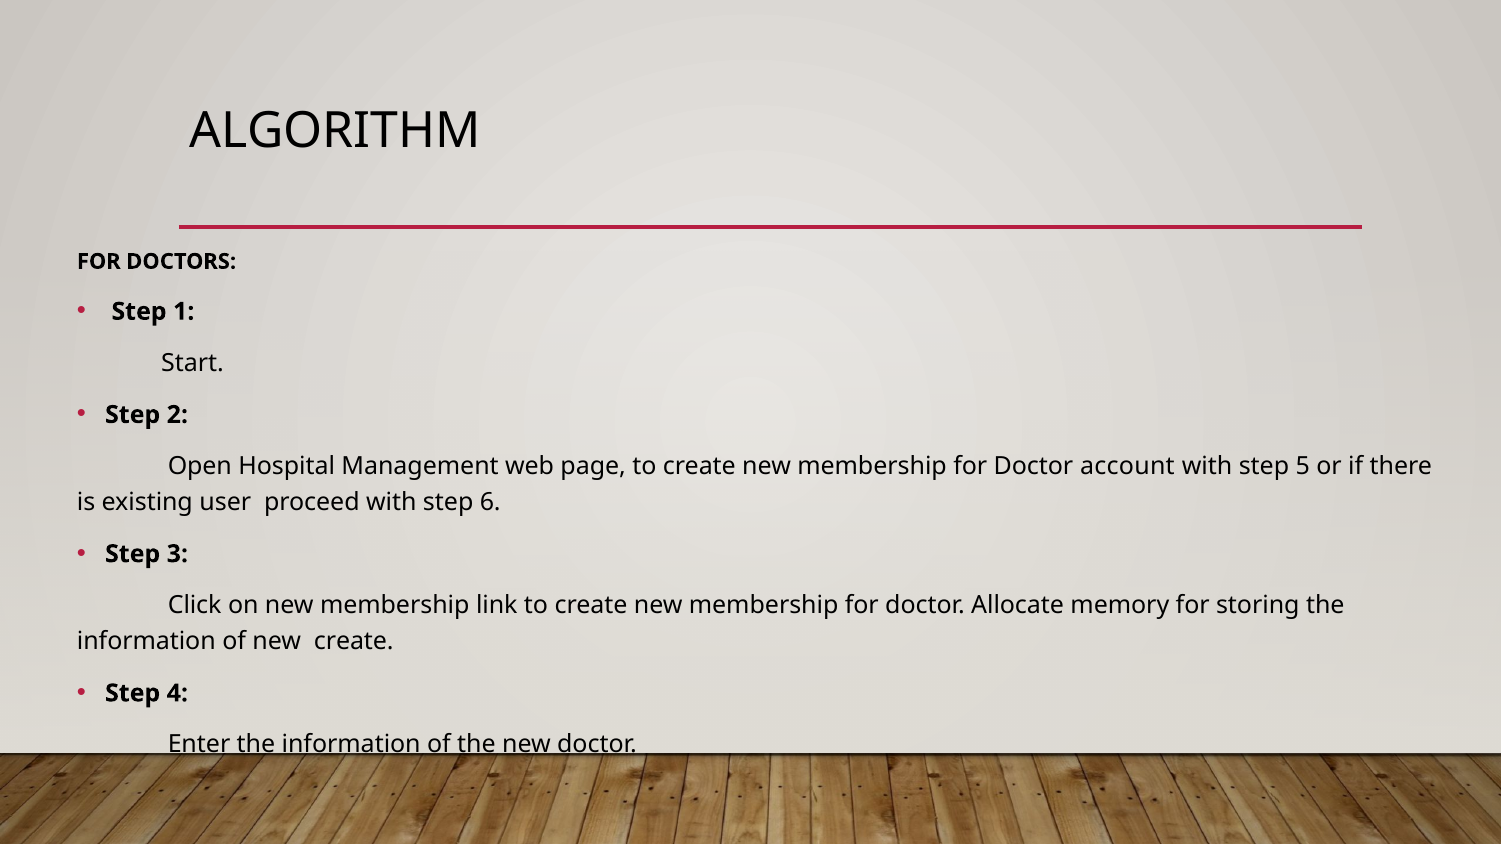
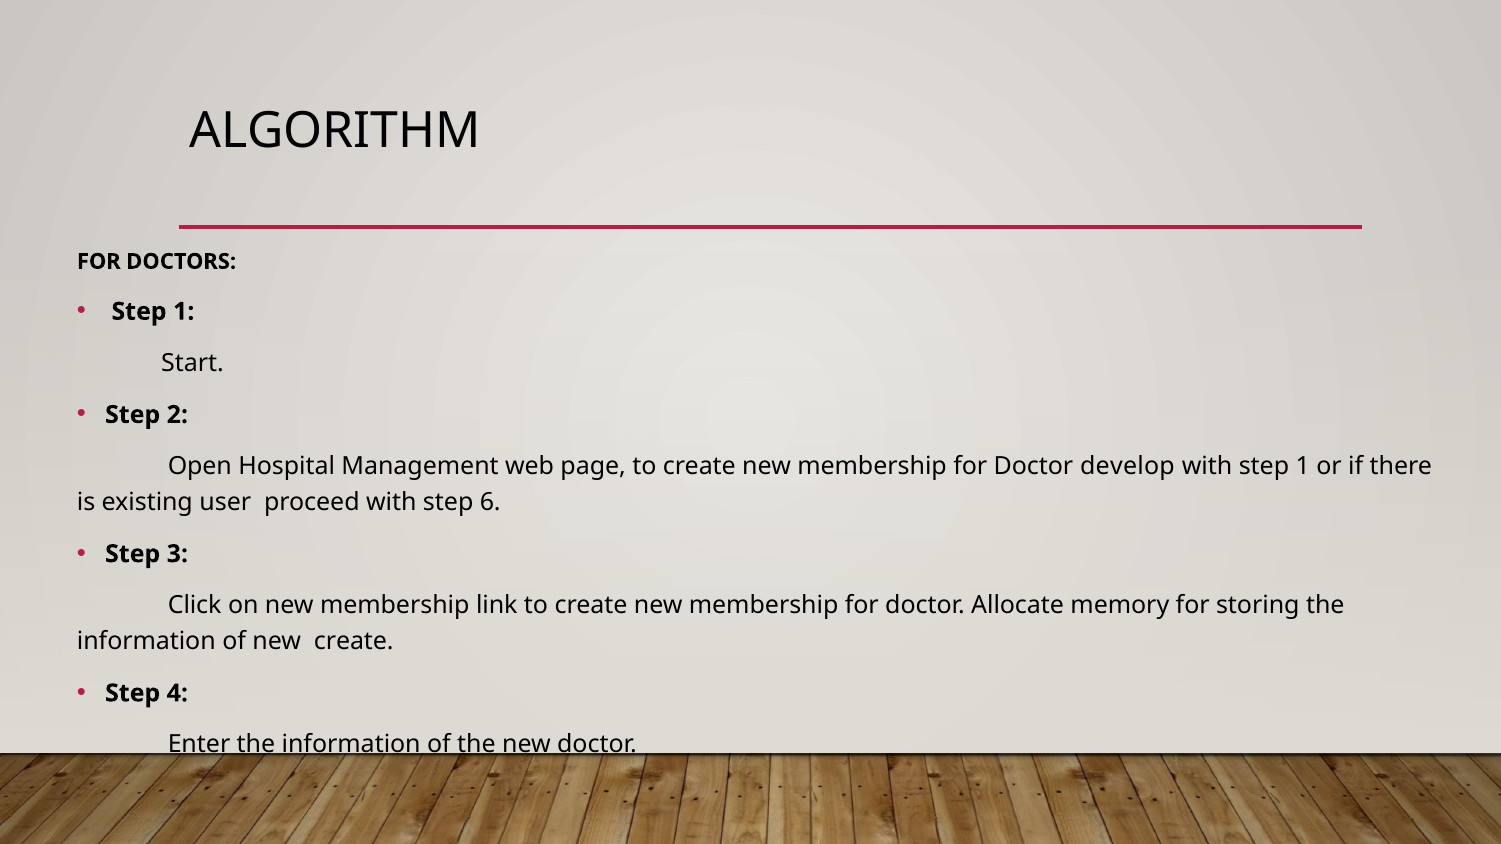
account: account -> develop
with step 5: 5 -> 1
